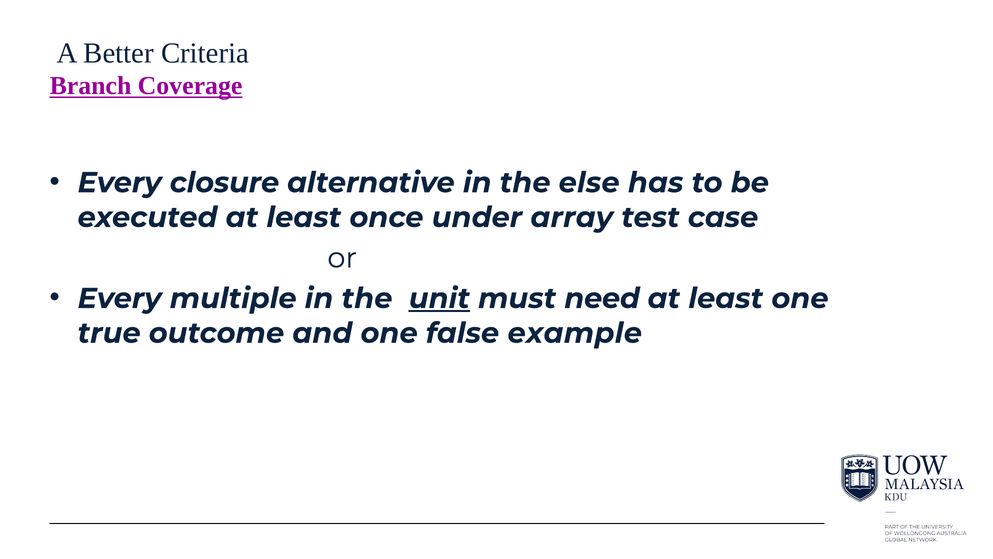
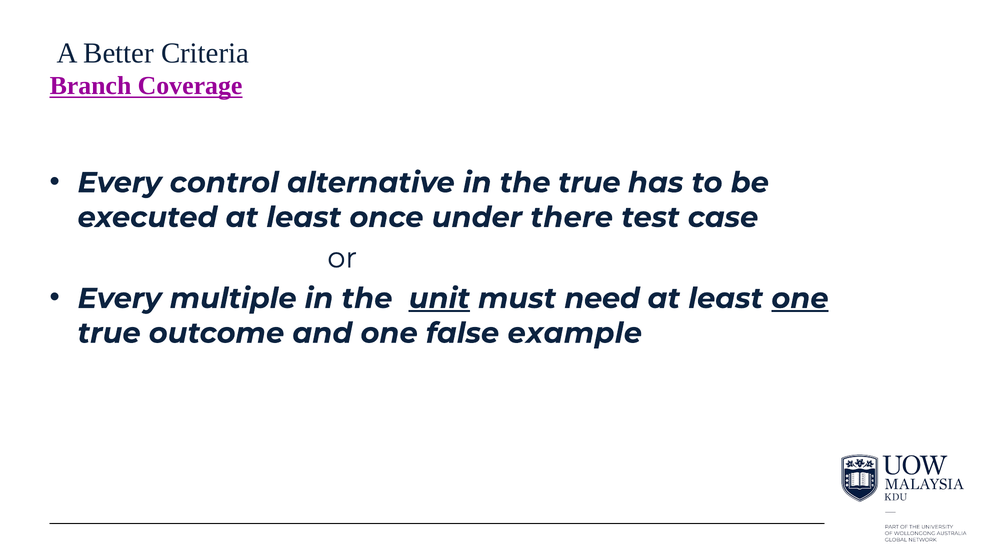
closure: closure -> control
the else: else -> true
array: array -> there
one at (800, 298) underline: none -> present
